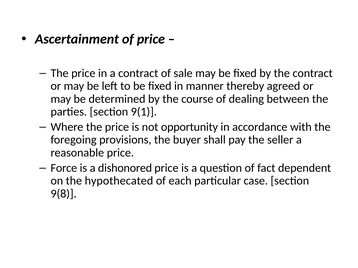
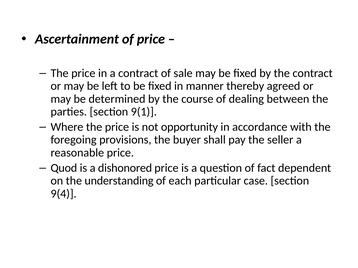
Force: Force -> Quod
hypothecated: hypothecated -> understanding
9(8: 9(8 -> 9(4
